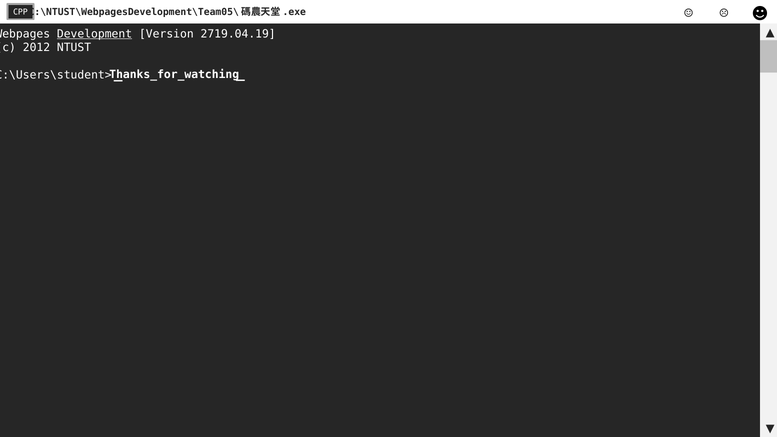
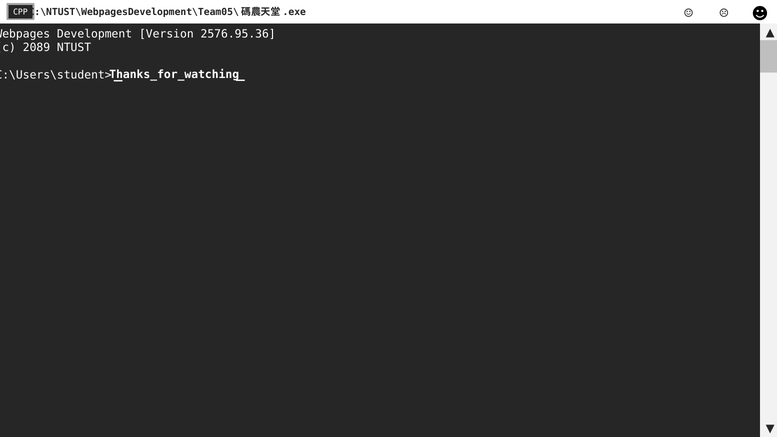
Development underline: present -> none
2719.04.19: 2719.04.19 -> 2576.95.36
2012: 2012 -> 2089
